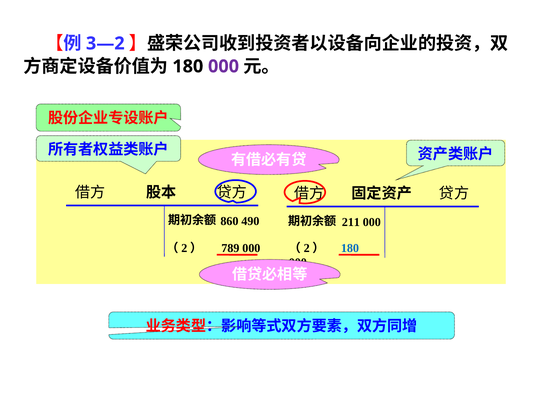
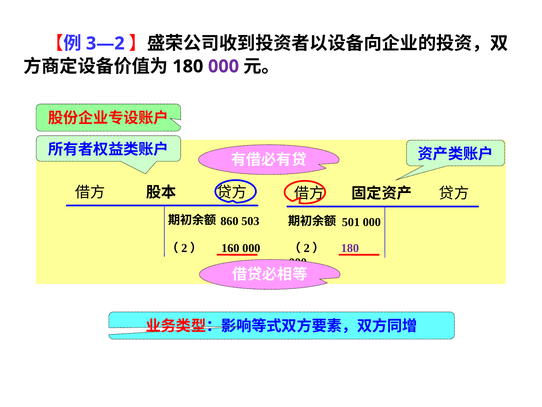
490: 490 -> 503
211: 211 -> 501
789: 789 -> 160
180 at (350, 248) colour: blue -> purple
